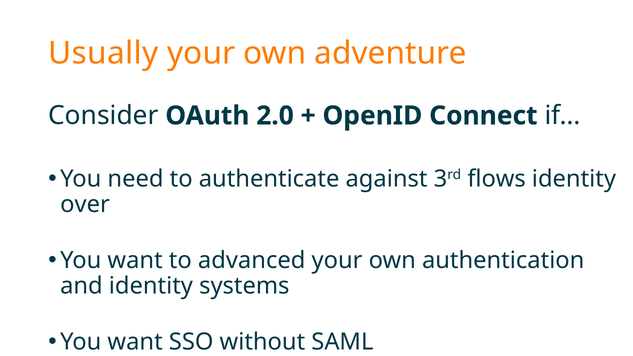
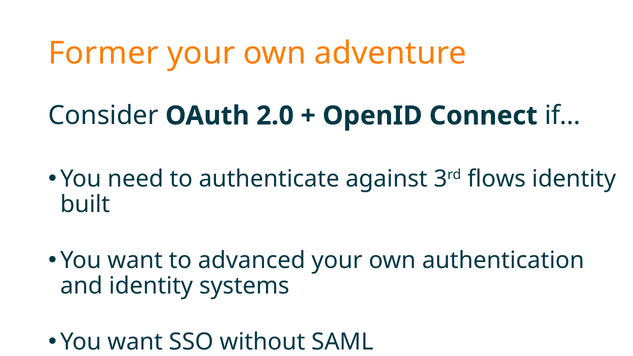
Usually: Usually -> Former
over: over -> built
